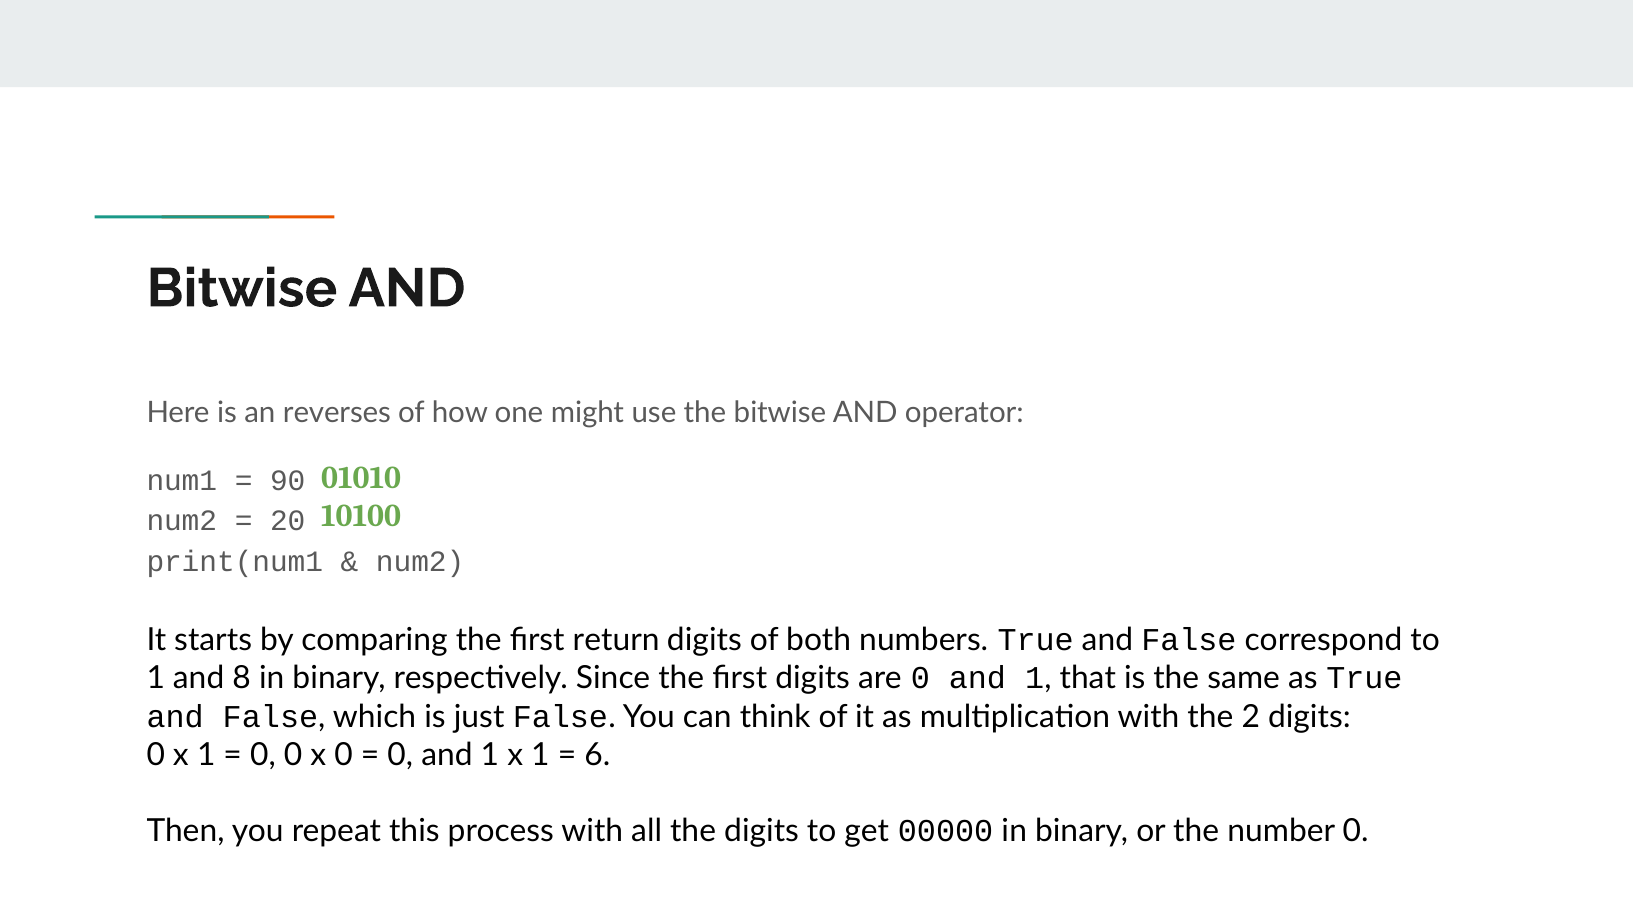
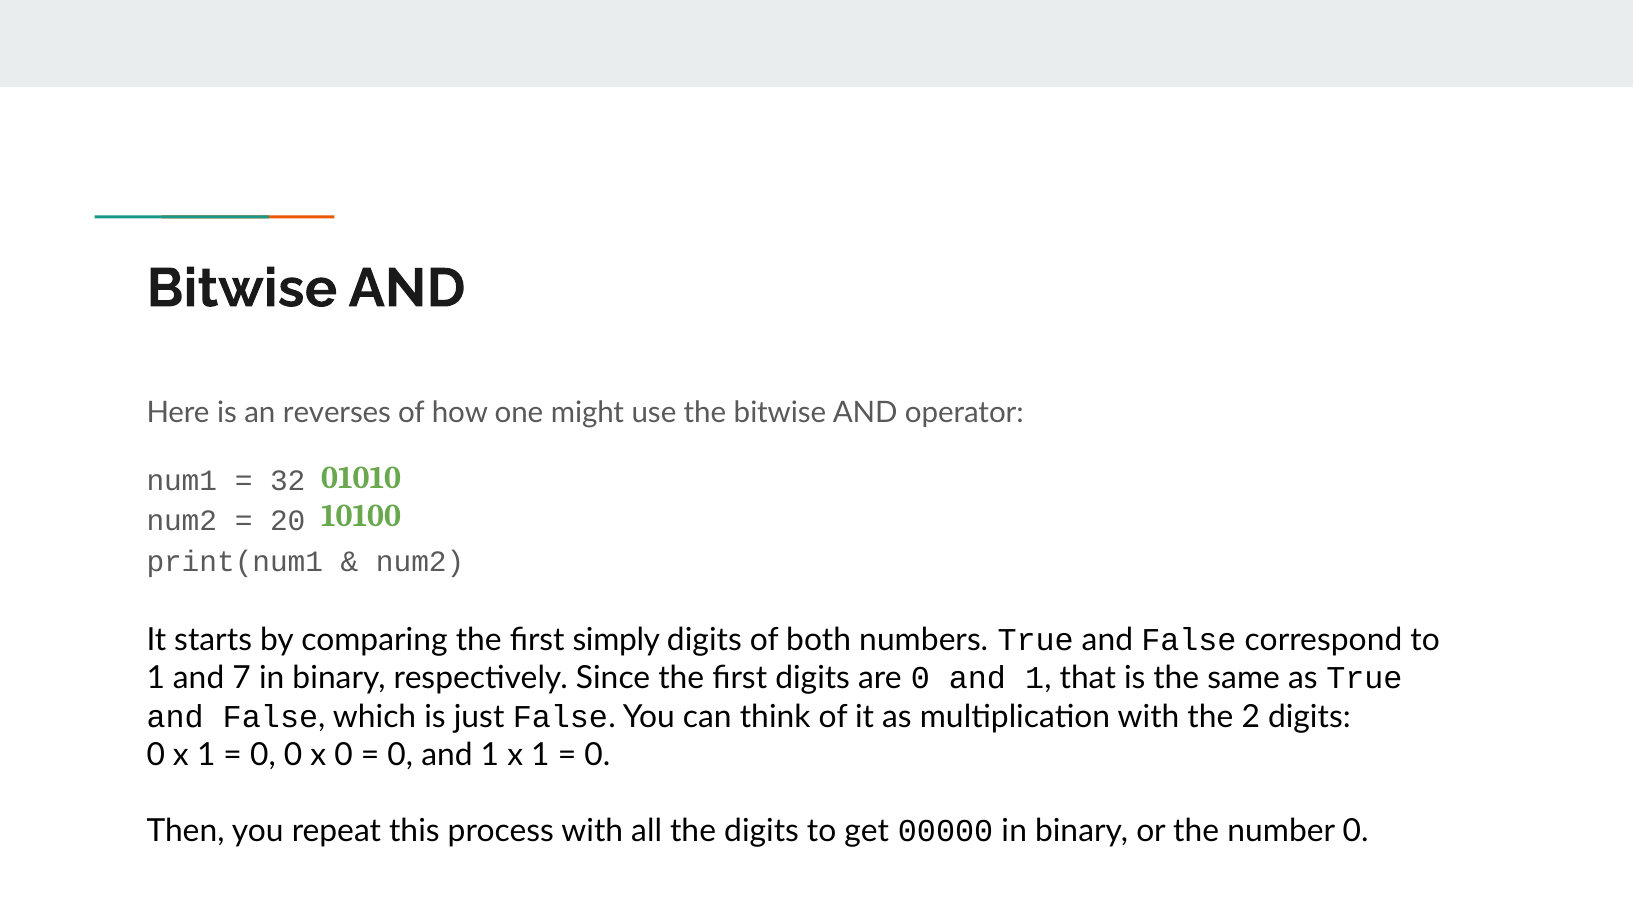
90: 90 -> 32
return: return -> simply
8: 8 -> 7
6 at (597, 754): 6 -> 0
